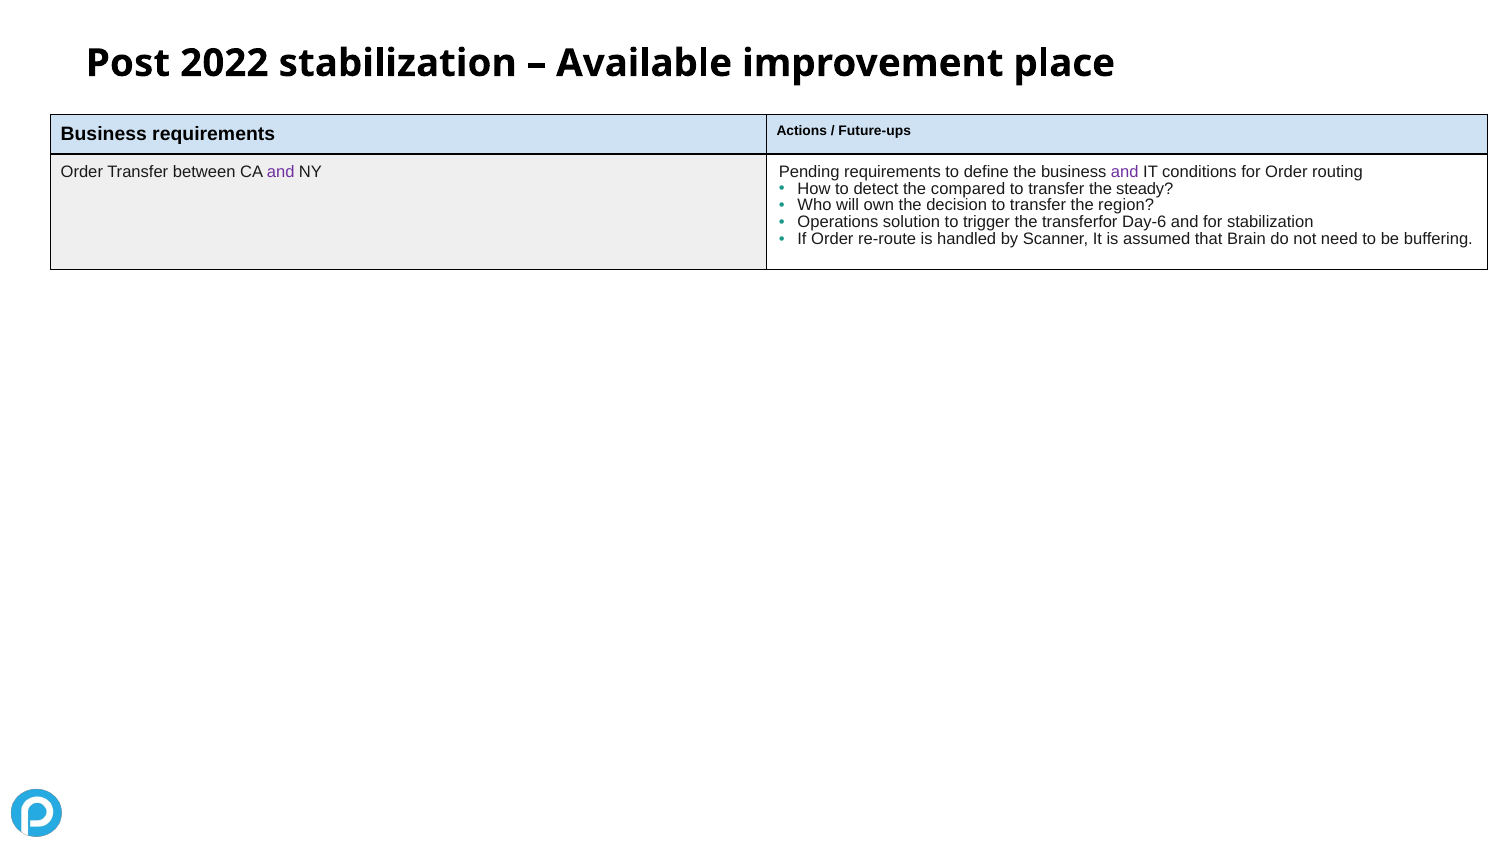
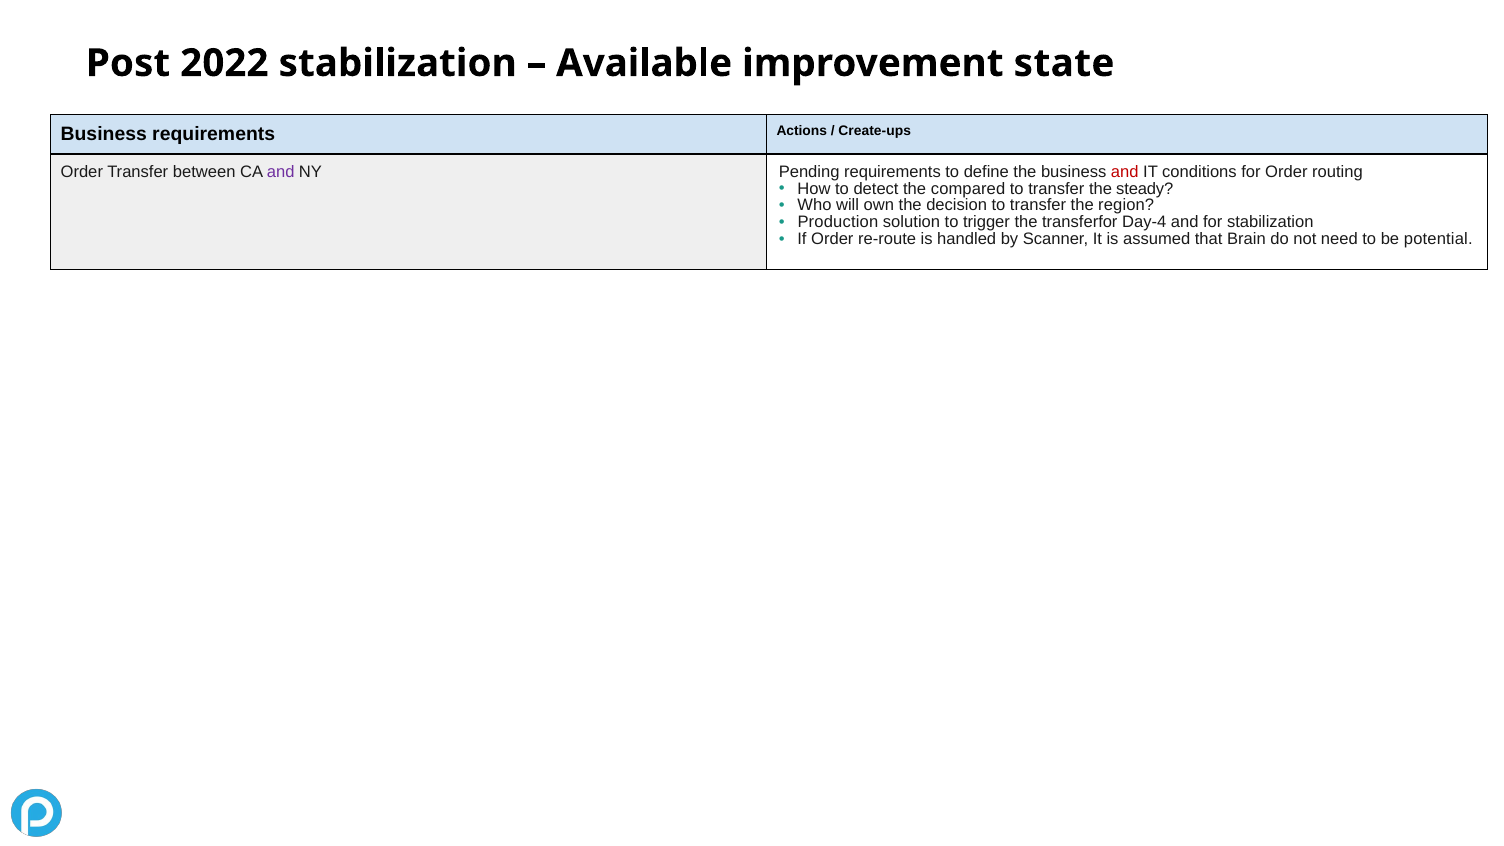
place: place -> state
Future-ups: Future-ups -> Create-ups
and at (1125, 172) colour: purple -> red
Operations: Operations -> Production
Day-6: Day-6 -> Day-4
buffering: buffering -> potential
